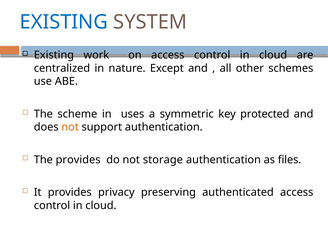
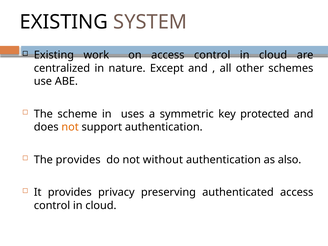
EXISTING at (64, 22) colour: blue -> black
storage: storage -> without
files: files -> also
